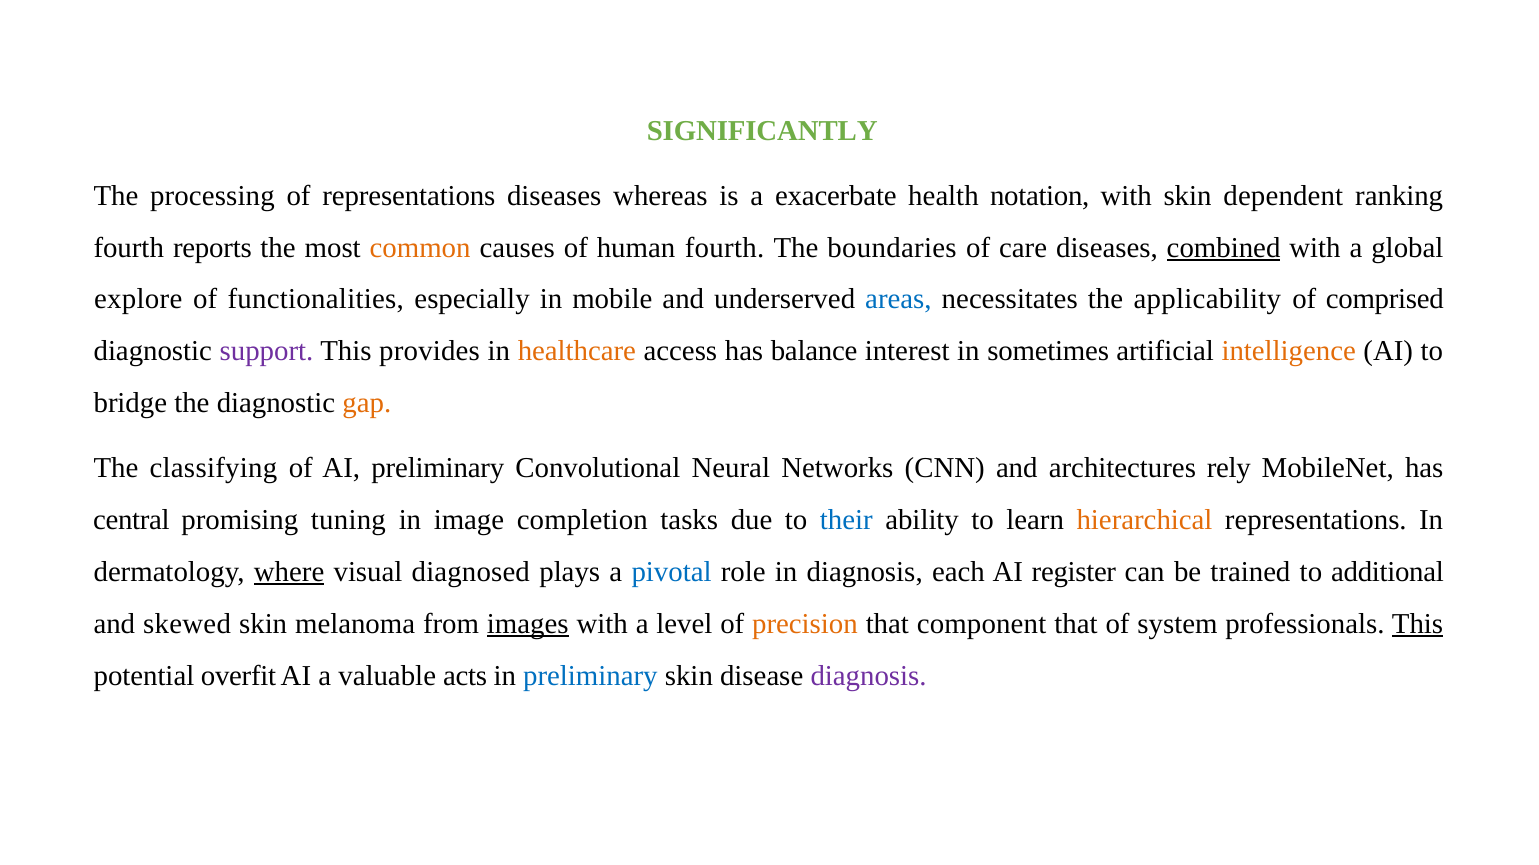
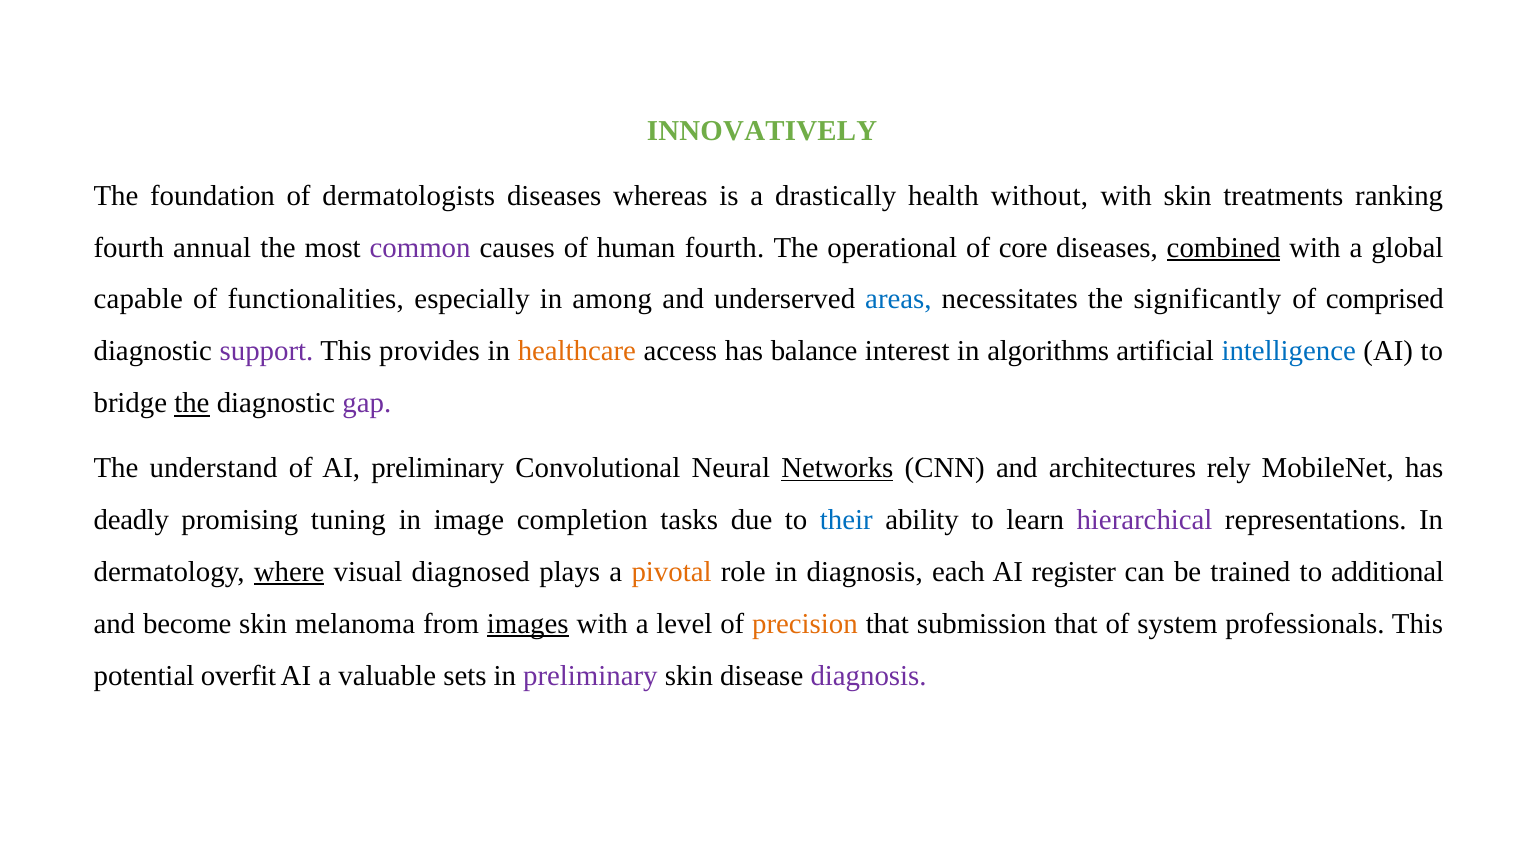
SIGNIFICANTLY: SIGNIFICANTLY -> INNOVATIVELY
processing: processing -> foundation
of representations: representations -> dermatologists
exacerbate: exacerbate -> drastically
notation: notation -> without
dependent: dependent -> treatments
reports: reports -> annual
common colour: orange -> purple
boundaries: boundaries -> operational
care: care -> core
explore: explore -> capable
mobile: mobile -> among
applicability: applicability -> significantly
sometimes: sometimes -> algorithms
intelligence colour: orange -> blue
the at (192, 404) underline: none -> present
gap colour: orange -> purple
classifying: classifying -> understand
Networks underline: none -> present
central: central -> deadly
hierarchical colour: orange -> purple
pivotal colour: blue -> orange
skewed: skewed -> become
component: component -> submission
This at (1418, 624) underline: present -> none
acts: acts -> sets
preliminary at (590, 676) colour: blue -> purple
